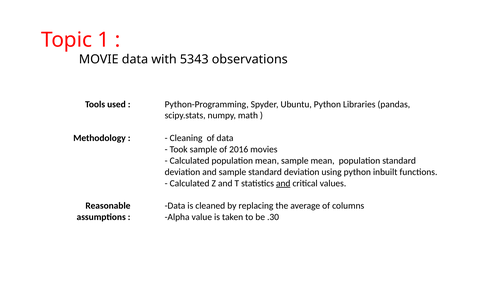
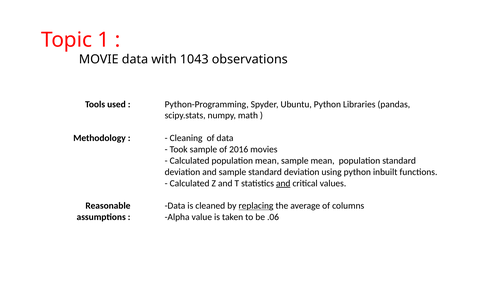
5343: 5343 -> 1043
replacing underline: none -> present
.30: .30 -> .06
